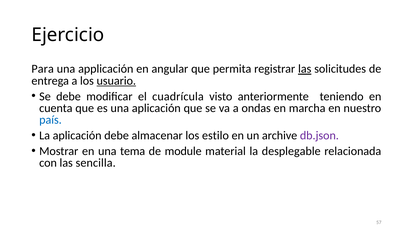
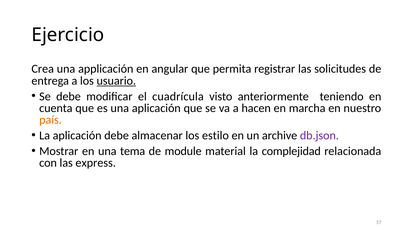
Para: Para -> Crea
las at (305, 69) underline: present -> none
ondas: ondas -> hacen
país colour: blue -> orange
desplegable: desplegable -> complejidad
sencilla: sencilla -> express
